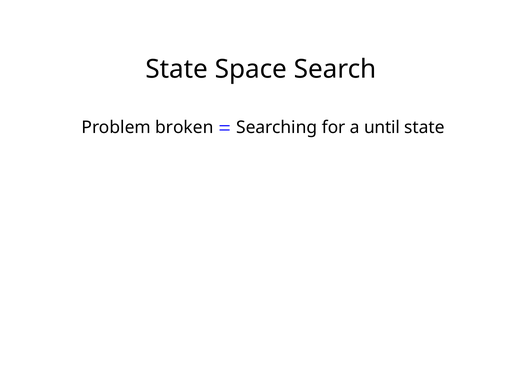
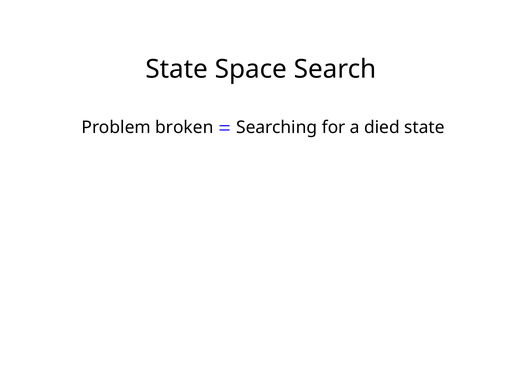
until: until -> died
